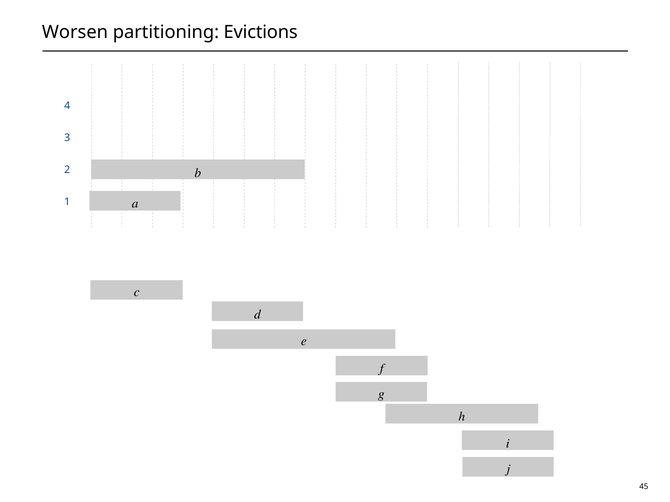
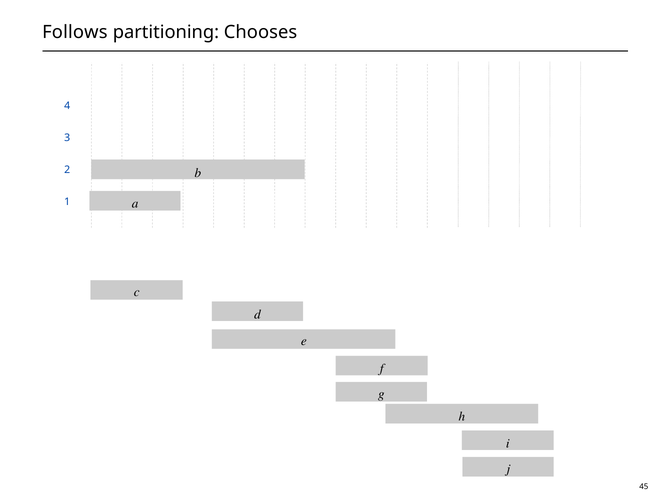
Worsen: Worsen -> Follows
Evictions: Evictions -> Chooses
